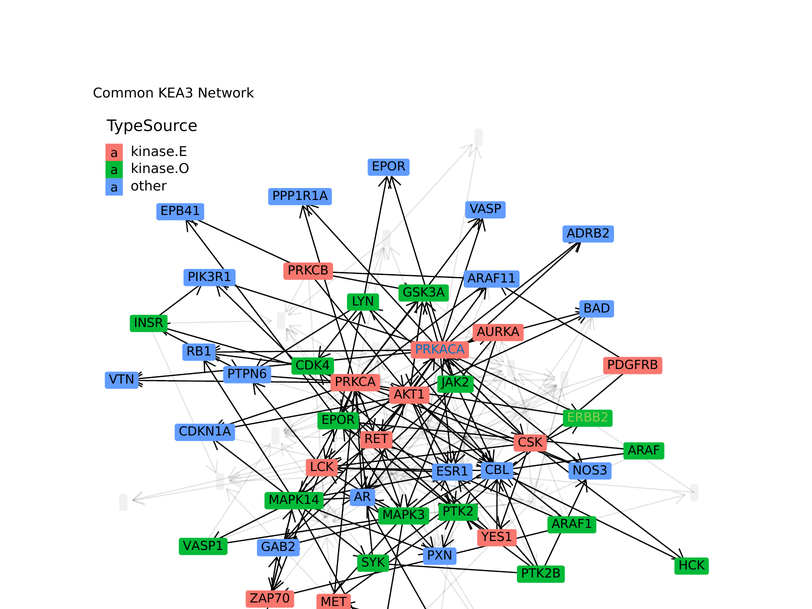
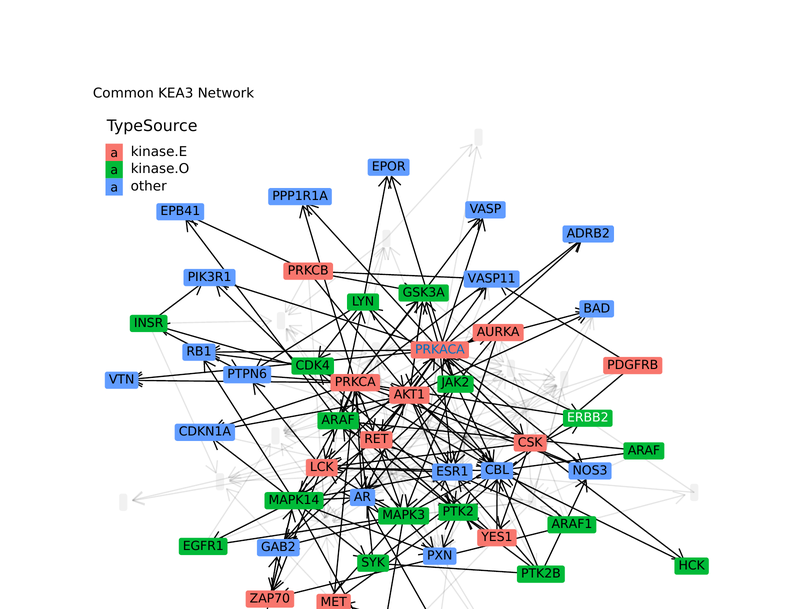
ARAF11: ARAF11 -> VASP11
ERBB2 colour: light green -> white
EPOR at (338, 420): EPOR -> ARAF
VASP1: VASP1 -> EGFR1
